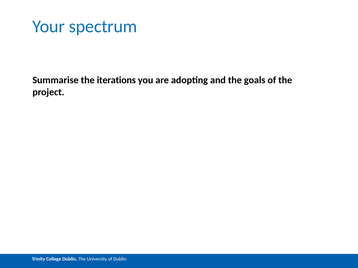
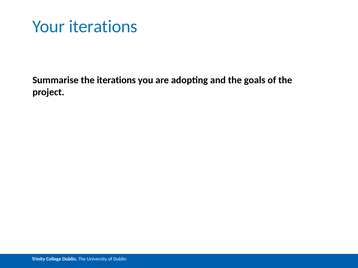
Your spectrum: spectrum -> iterations
